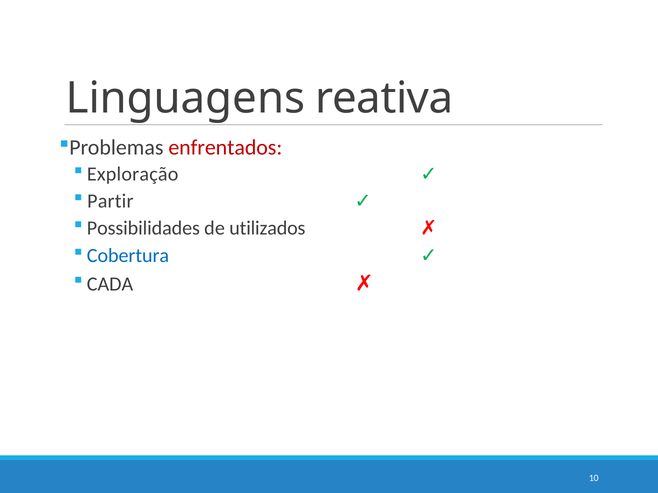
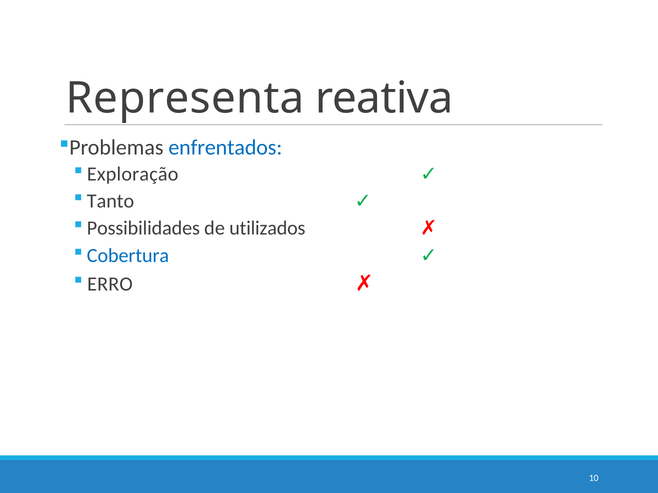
Linguagens: Linguagens -> Representa
enfrentados colour: red -> blue
Partir: Partir -> Tanto
CADA: CADA -> ERRO
